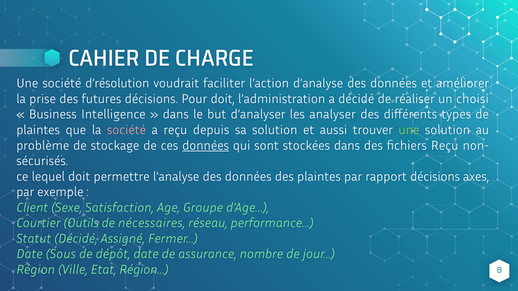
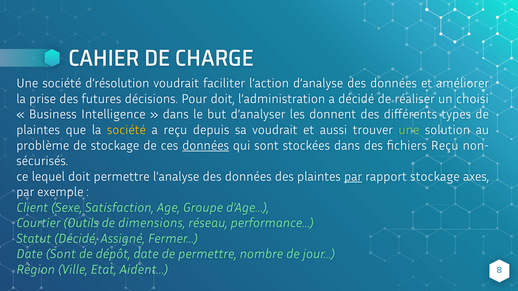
analyser: analyser -> donnent
société at (126, 130) colour: pink -> yellow
sa solution: solution -> voudrait
par at (353, 177) underline: none -> present
rapport décisions: décisions -> stockage
nécessaires: nécessaires -> dimensions
Date Sous: Sous -> Sont
de assurance: assurance -> permettre
Région…: Région… -> Aident…
